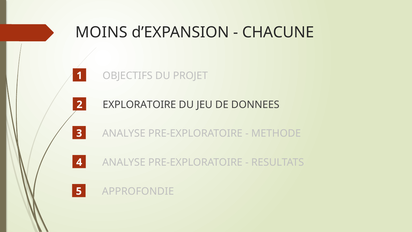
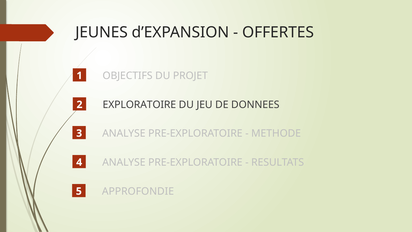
MOINS: MOINS -> JEUNES
CHACUNE: CHACUNE -> OFFERTES
